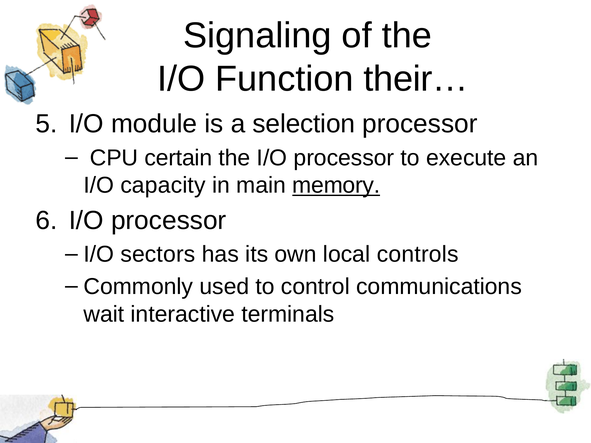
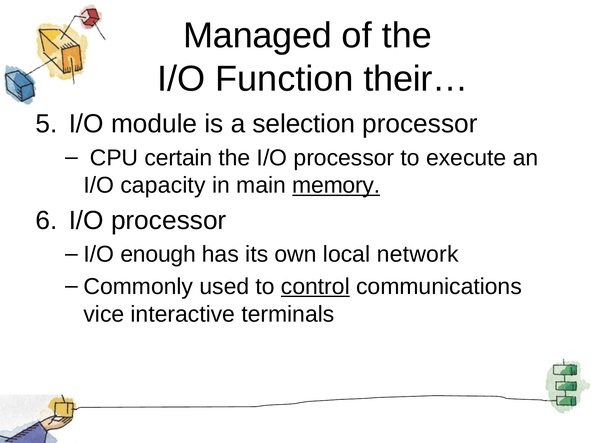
Signaling: Signaling -> Managed
sectors: sectors -> enough
controls: controls -> network
control underline: none -> present
wait: wait -> vice
